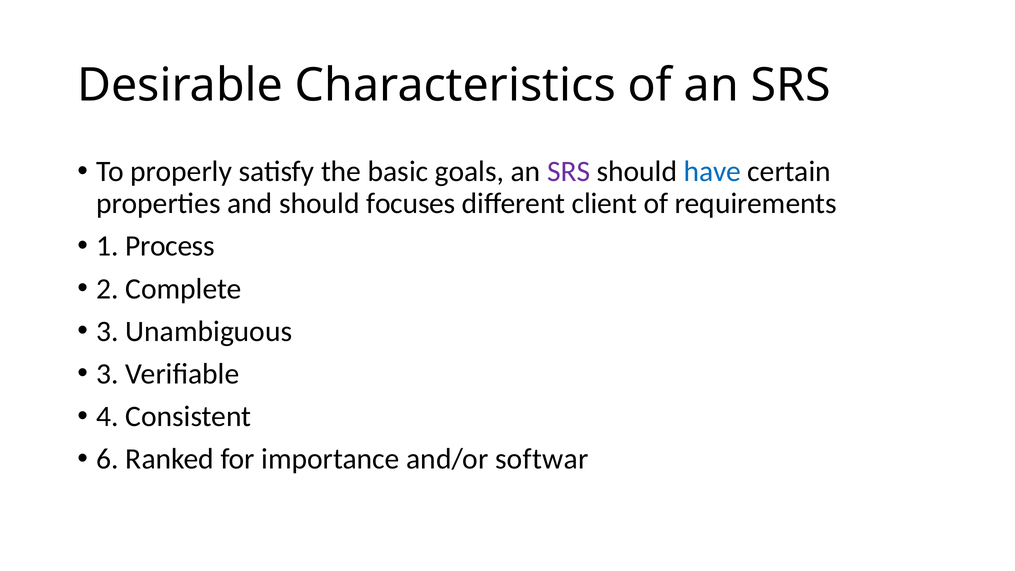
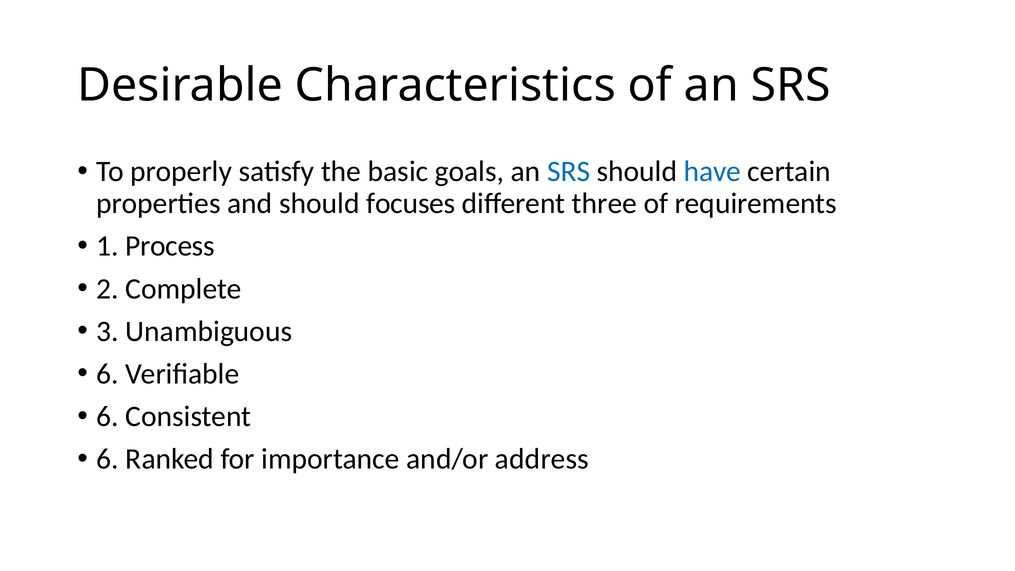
SRS at (569, 172) colour: purple -> blue
client: client -> three
3 at (108, 374): 3 -> 6
4 at (108, 416): 4 -> 6
softwar: softwar -> address
